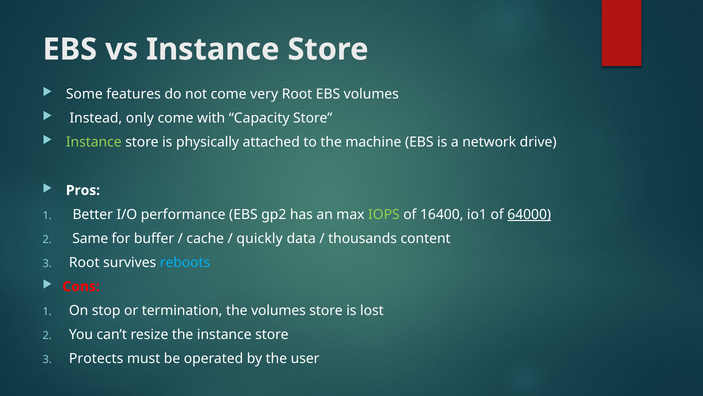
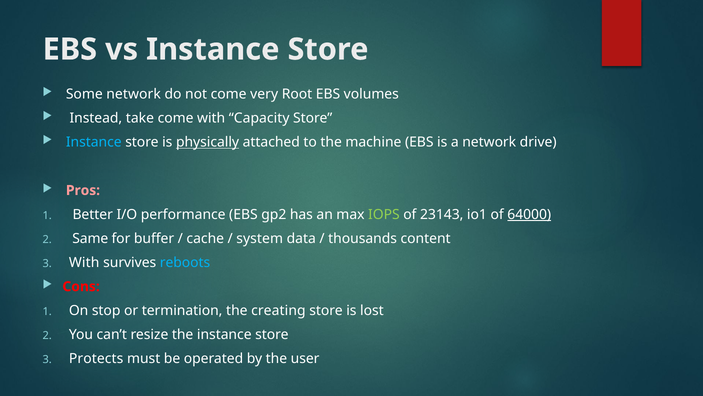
Some features: features -> network
only: only -> take
Instance at (94, 142) colour: light green -> light blue
physically underline: none -> present
Pros colour: white -> pink
16400: 16400 -> 23143
quickly: quickly -> system
Root at (84, 262): Root -> With
the volumes: volumes -> creating
